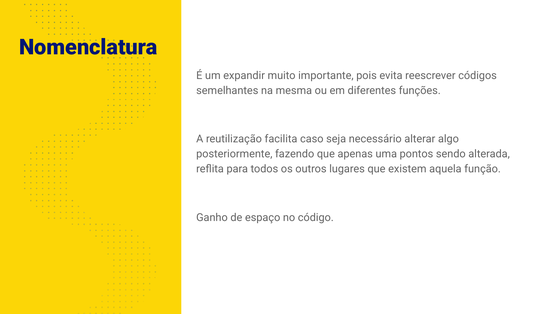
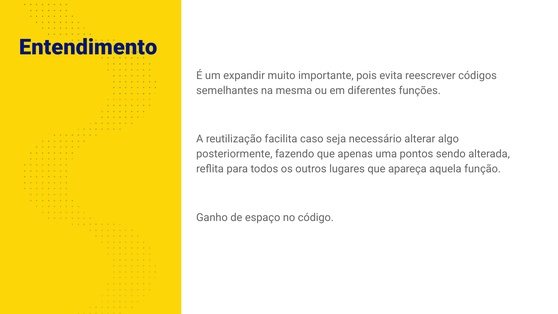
Nomenclatura: Nomenclatura -> Entendimento
existem: existem -> apareça
